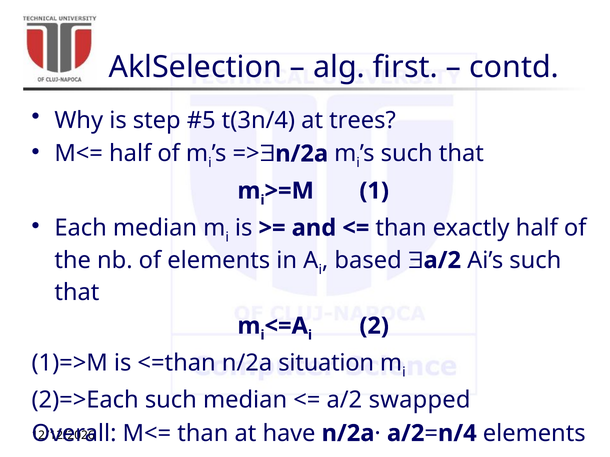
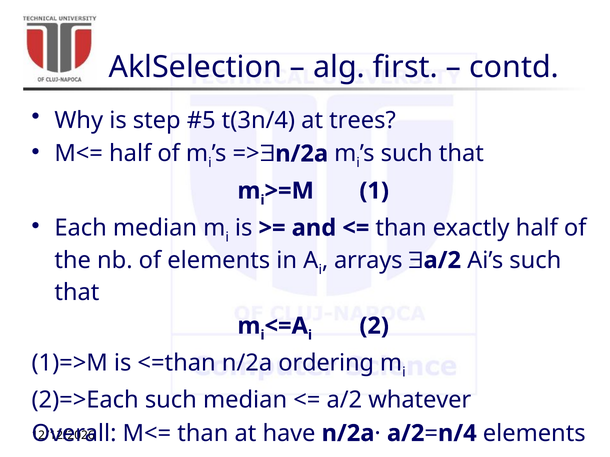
based: based -> arrays
situation: situation -> ordering
swapped: swapped -> whatever
